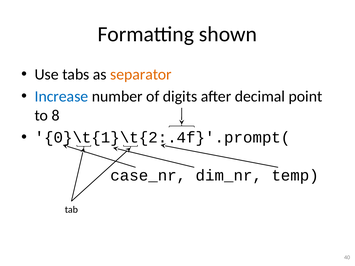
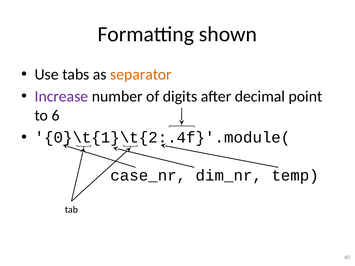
Increase colour: blue -> purple
8: 8 -> 6
0}\t{1}\t{2:.4f}'.prompt(: 0}\t{1}\t{2:.4f}'.prompt( -> 0}\t{1}\t{2:.4f}'.module(
